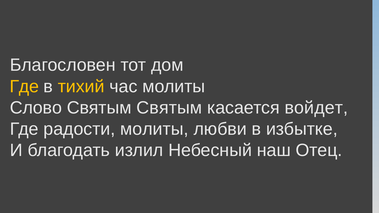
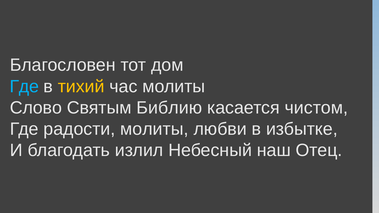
Где at (24, 87) colour: yellow -> light blue
Святым Святым: Святым -> Библию
войдет: войдет -> чистом
